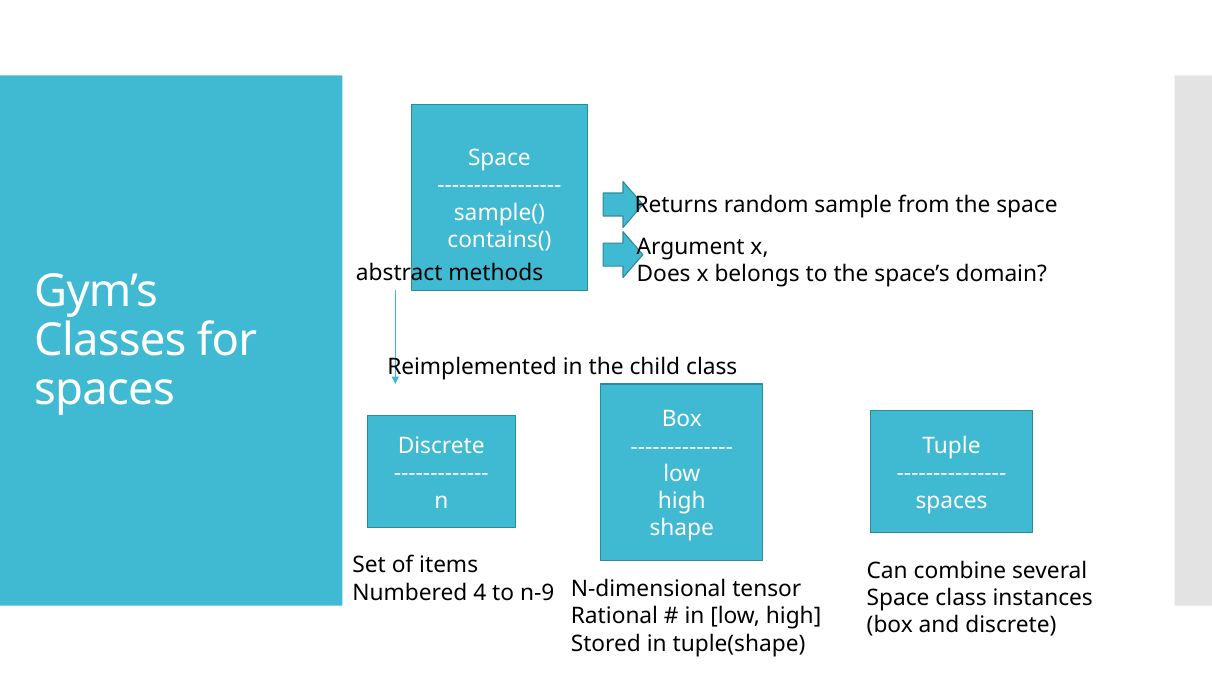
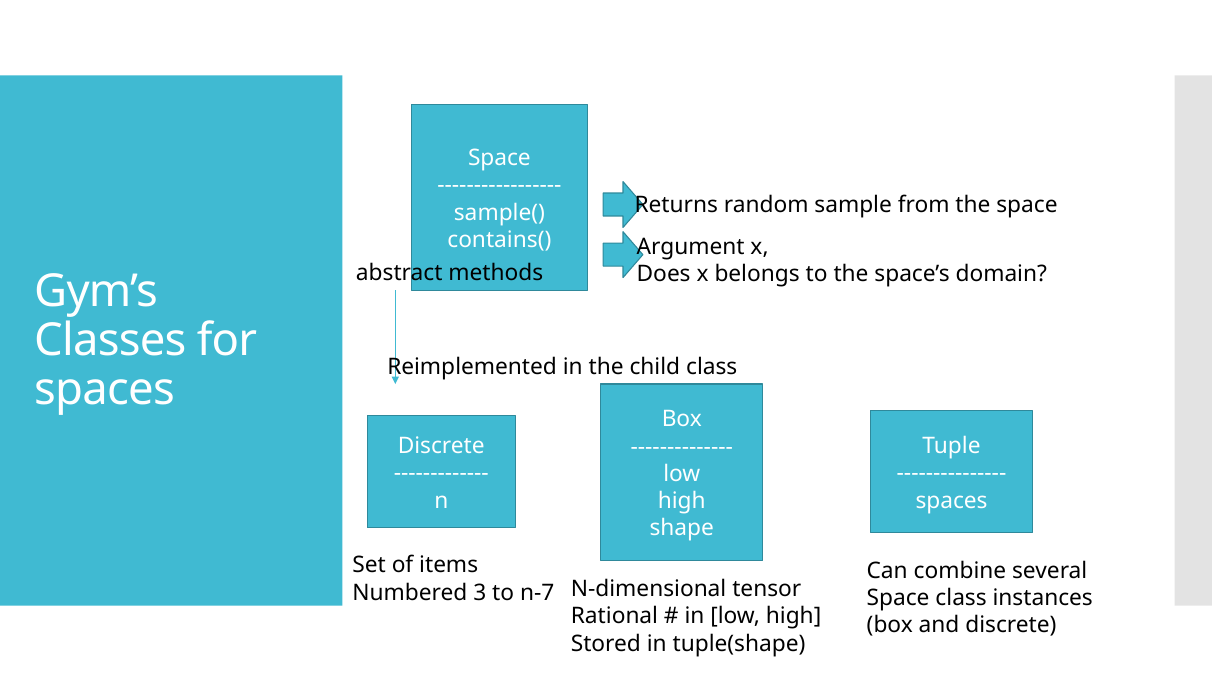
4: 4 -> 3
n-9: n-9 -> n-7
